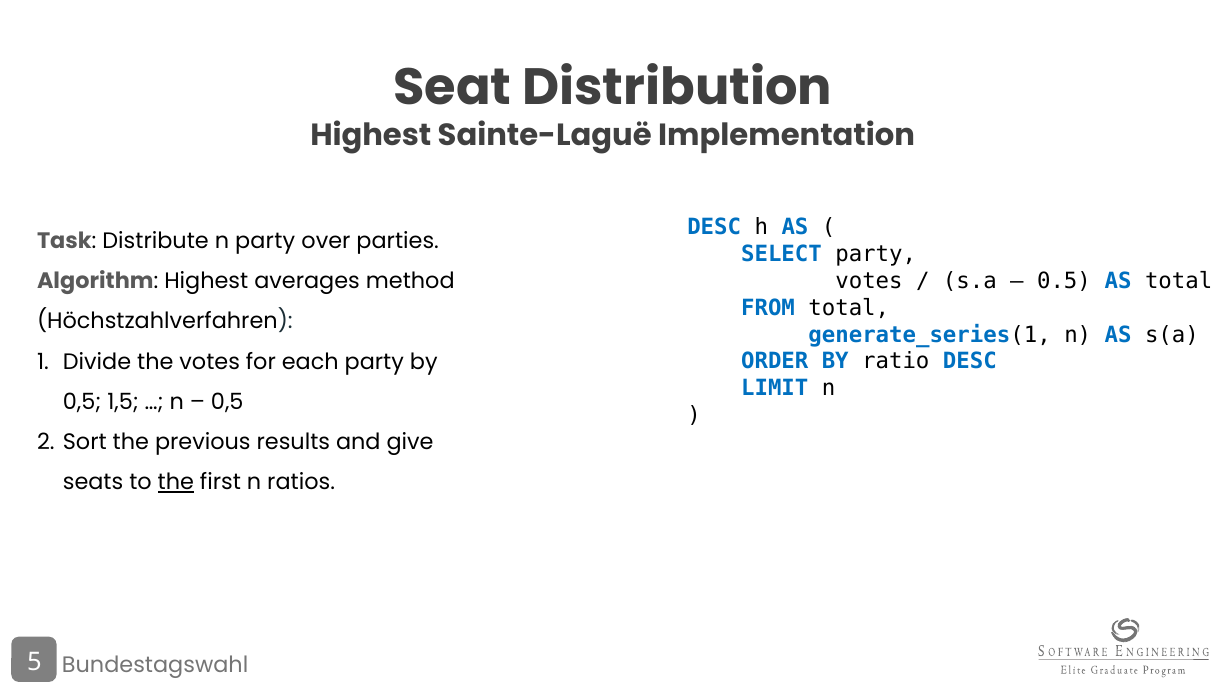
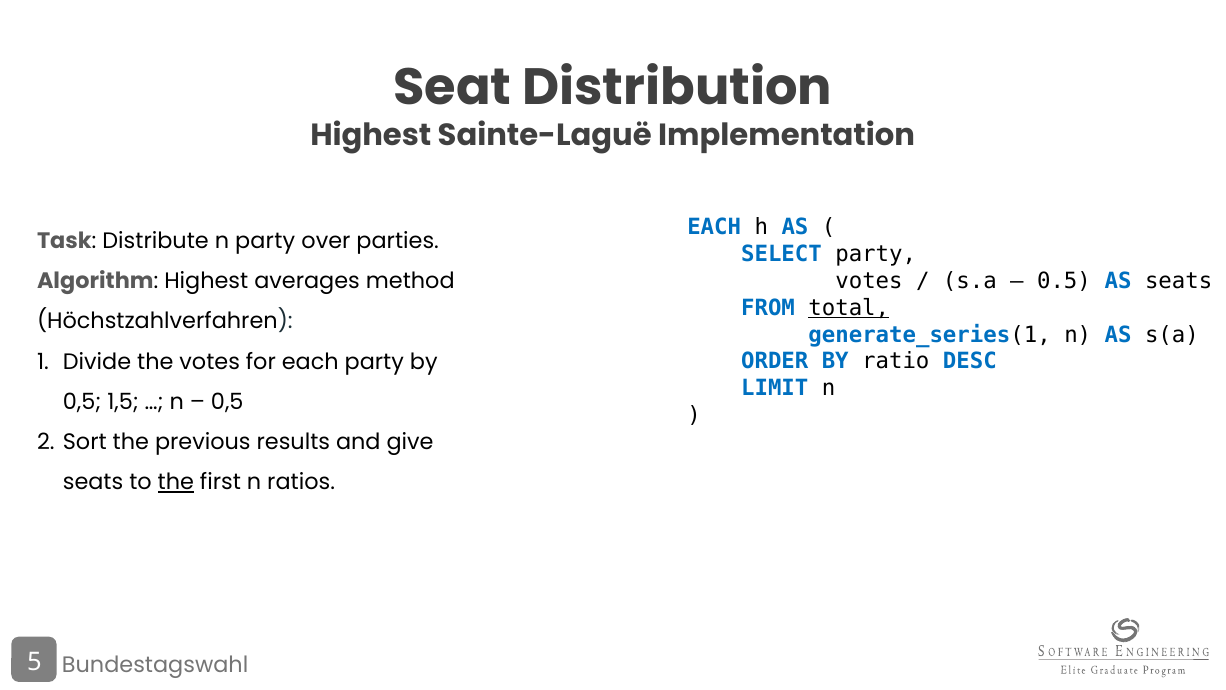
DESC at (714, 227): DESC -> EACH
AS total: total -> seats
total at (849, 308) underline: none -> present
